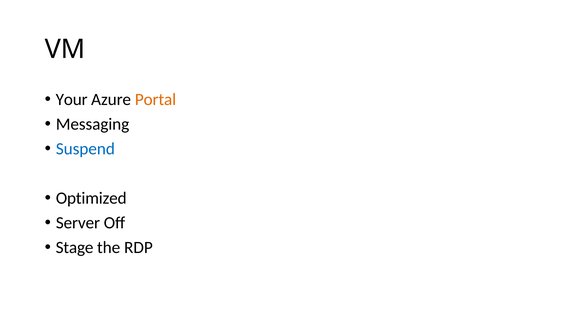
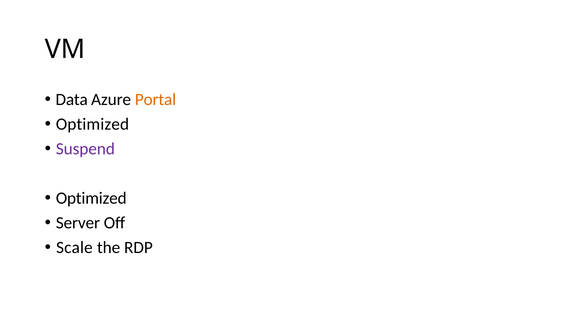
Your: Your -> Data
Messaging at (93, 124): Messaging -> Optimized
Suspend colour: blue -> purple
Stage: Stage -> Scale
